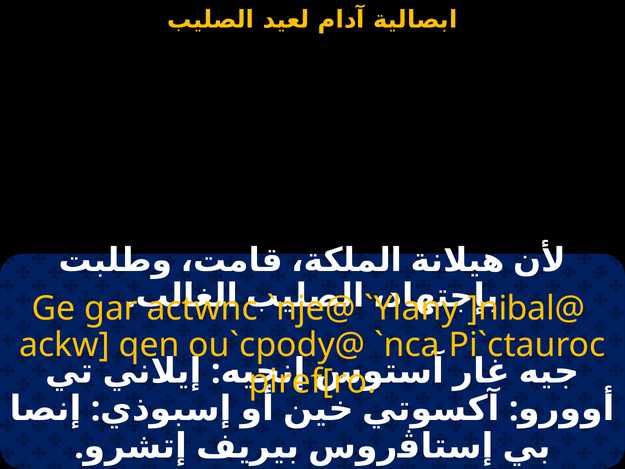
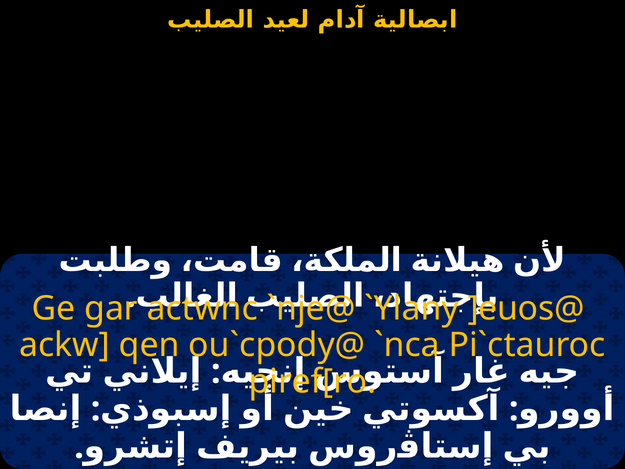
]nibal@: ]nibal@ -> ]euos@
